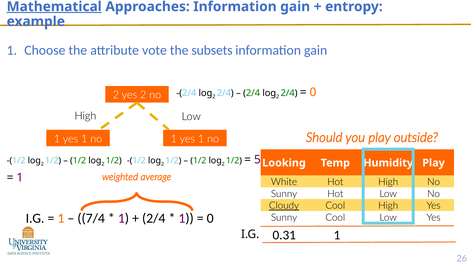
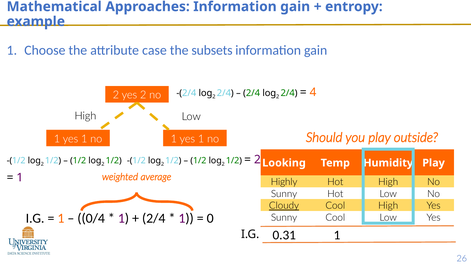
Mathematical underline: present -> none
vote: vote -> case
0 at (313, 92): 0 -> 4
5 at (257, 160): 5 -> 2
White: White -> Highly
7/4: 7/4 -> 0/4
